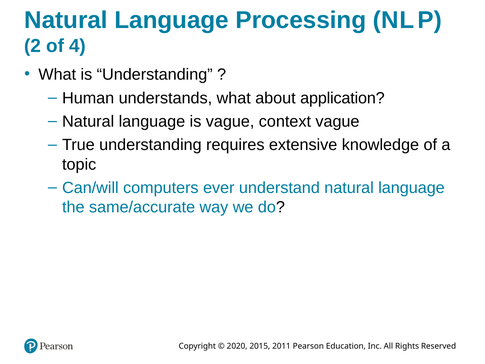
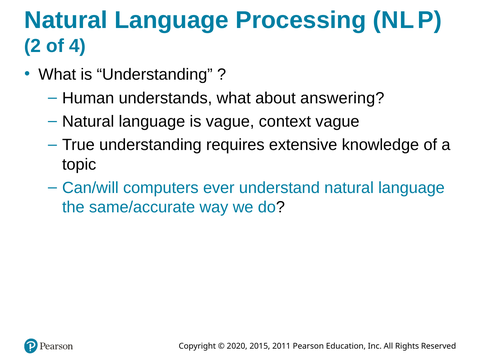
application: application -> answering
